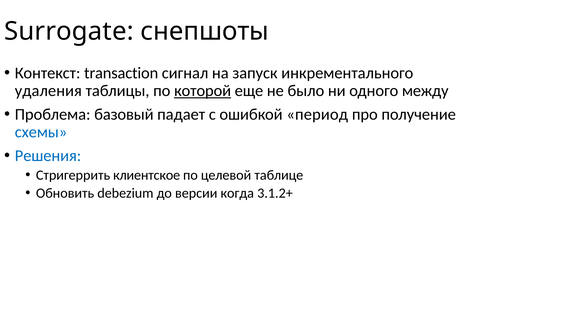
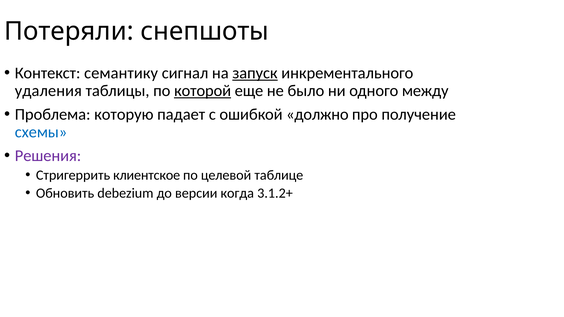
Surrogate: Surrogate -> Потеряли
transaction: transaction -> семантику
запуск underline: none -> present
базовый: базовый -> которую
период: период -> должно
Решения colour: blue -> purple
